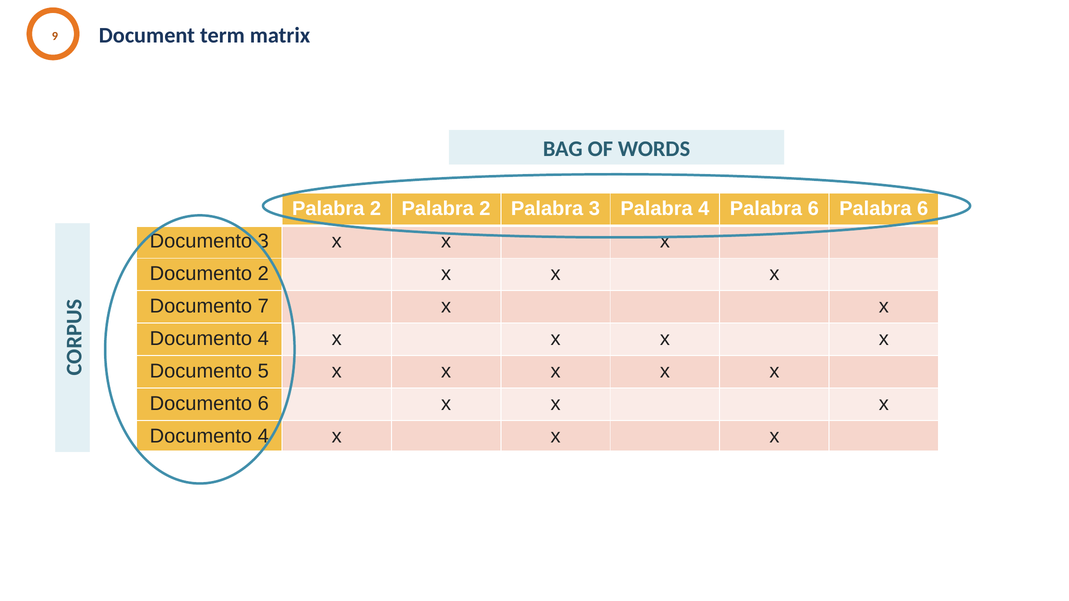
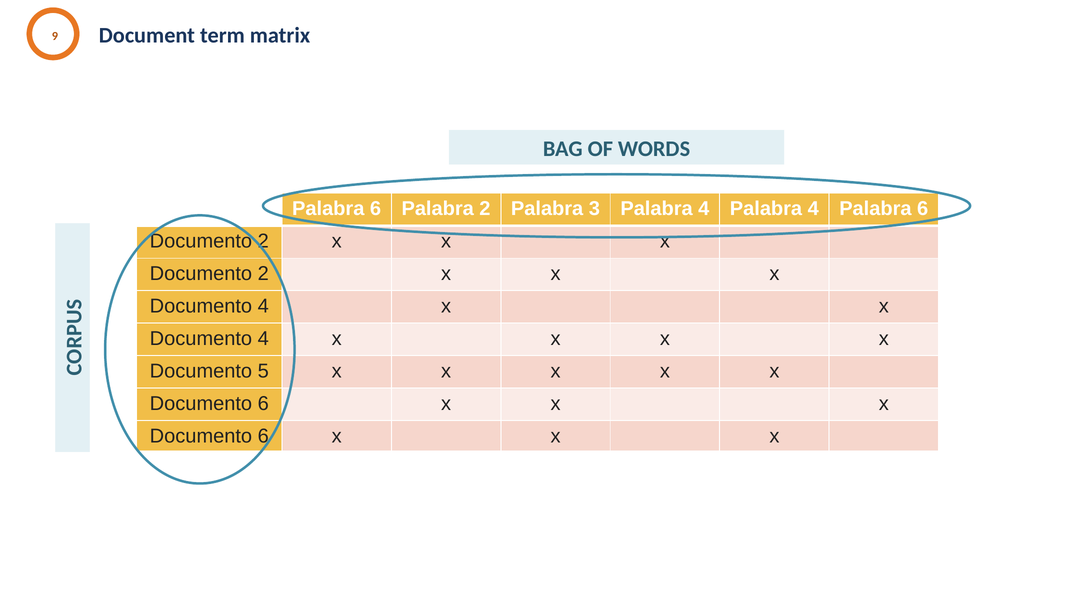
2 at (376, 209): 2 -> 6
4 Palabra 6: 6 -> 4
3 at (263, 241): 3 -> 2
7 at (263, 306): 7 -> 4
4 at (263, 436): 4 -> 6
